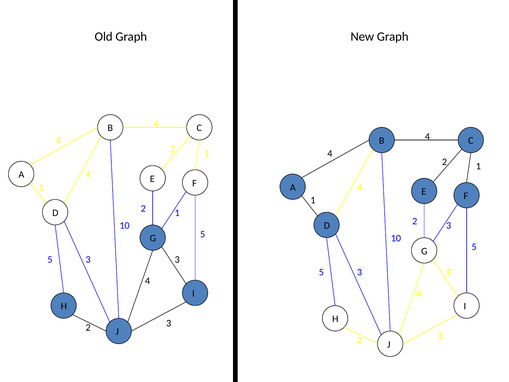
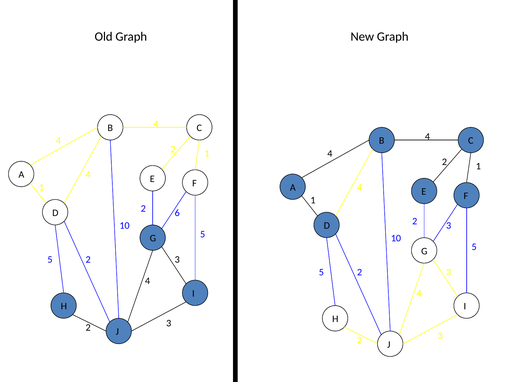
1 at (177, 213): 1 -> 6
3 at (88, 259): 3 -> 2
3 at (360, 272): 3 -> 2
